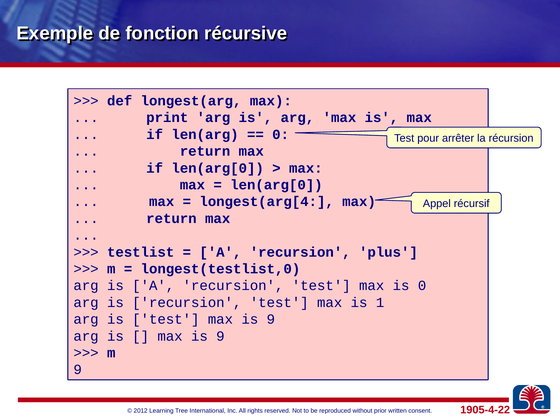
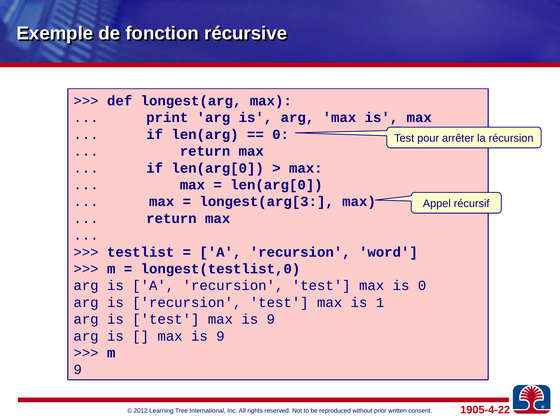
longest(arg[4: longest(arg[4 -> longest(arg[3
plus: plus -> word
